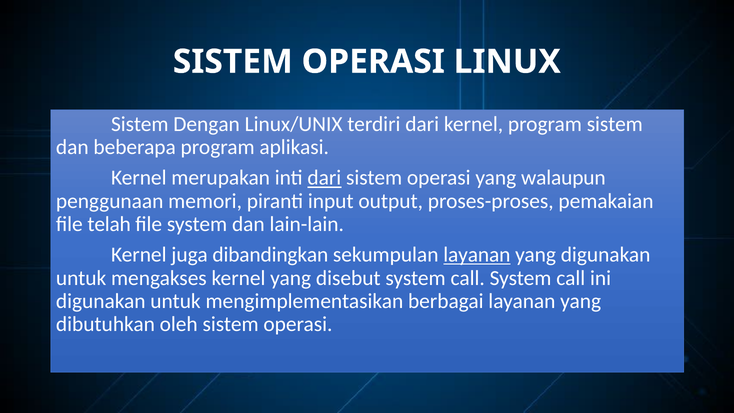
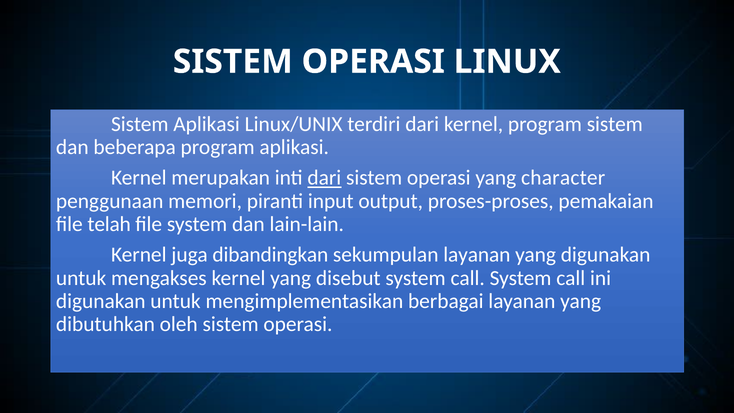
Sistem Dengan: Dengan -> Aplikasi
walaupun: walaupun -> character
layanan at (477, 255) underline: present -> none
